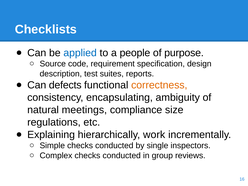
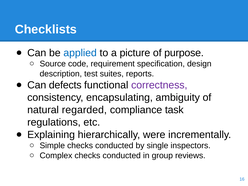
people: people -> picture
correctness colour: orange -> purple
meetings: meetings -> regarded
size: size -> task
work: work -> were
